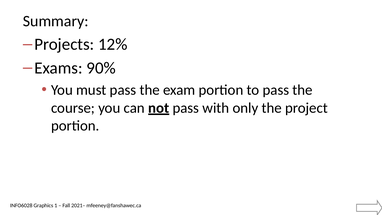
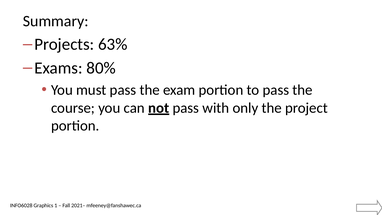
12%: 12% -> 63%
90%: 90% -> 80%
